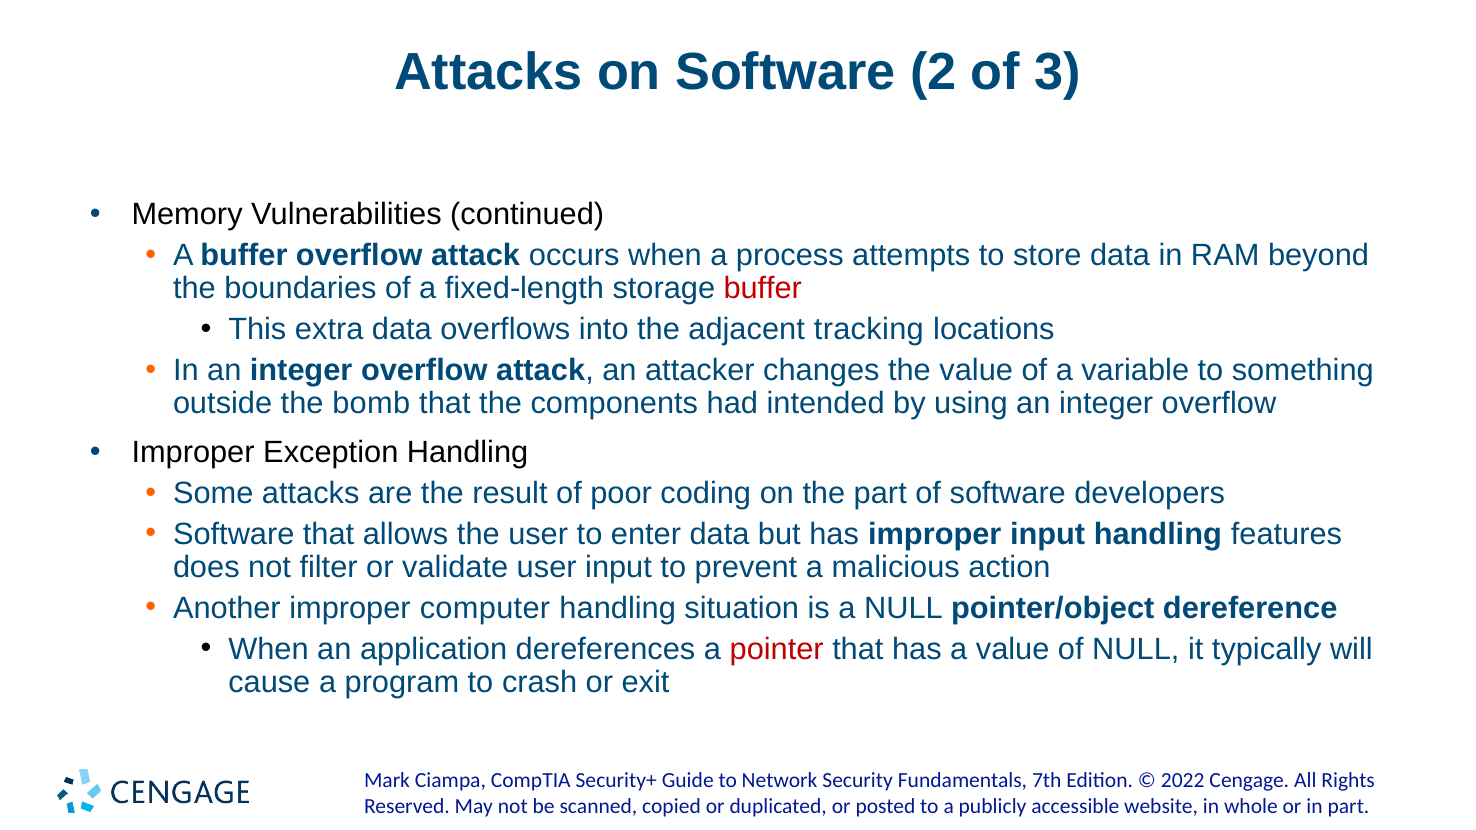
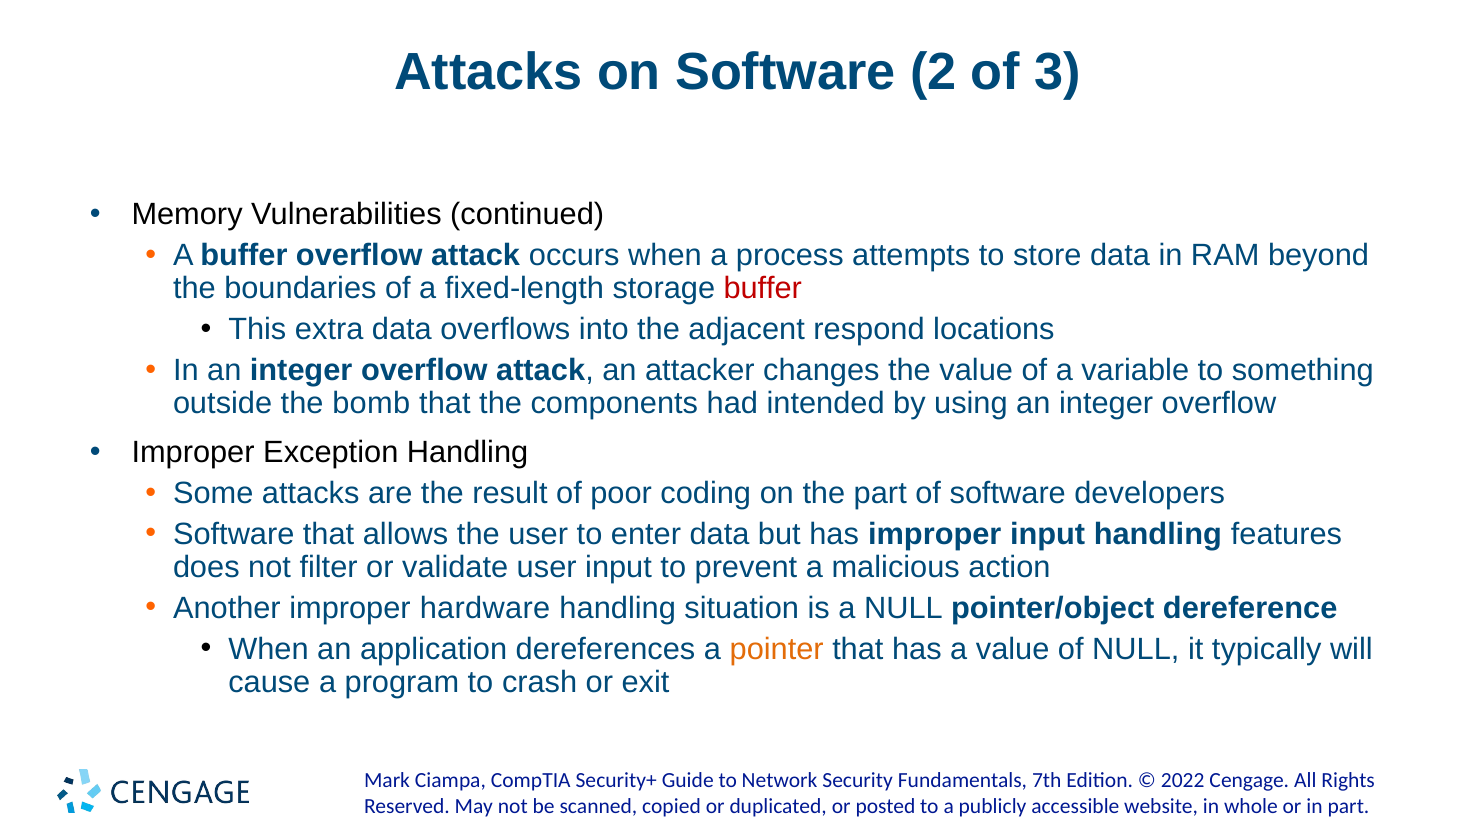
tracking: tracking -> respond
computer: computer -> hardware
pointer colour: red -> orange
